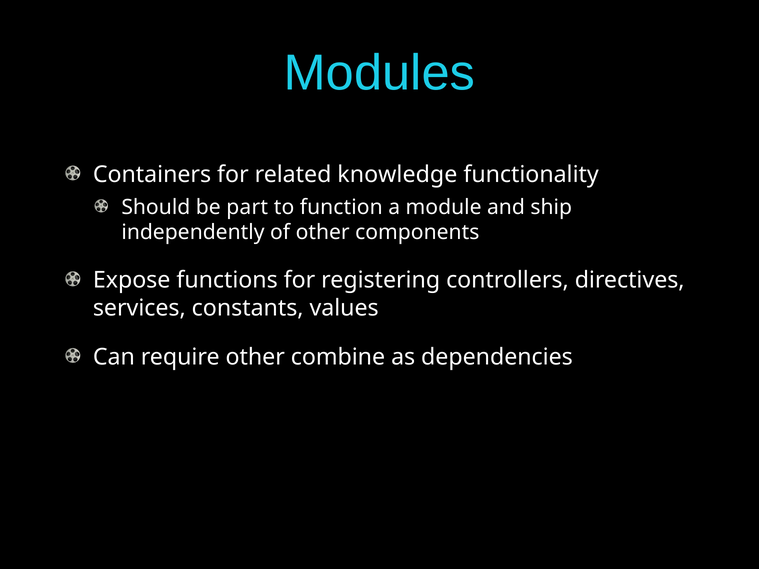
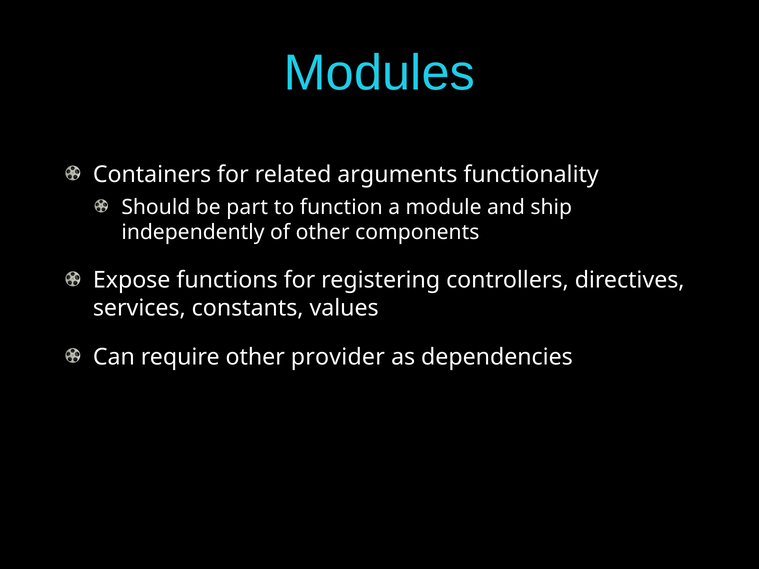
knowledge: knowledge -> arguments
combine: combine -> provider
